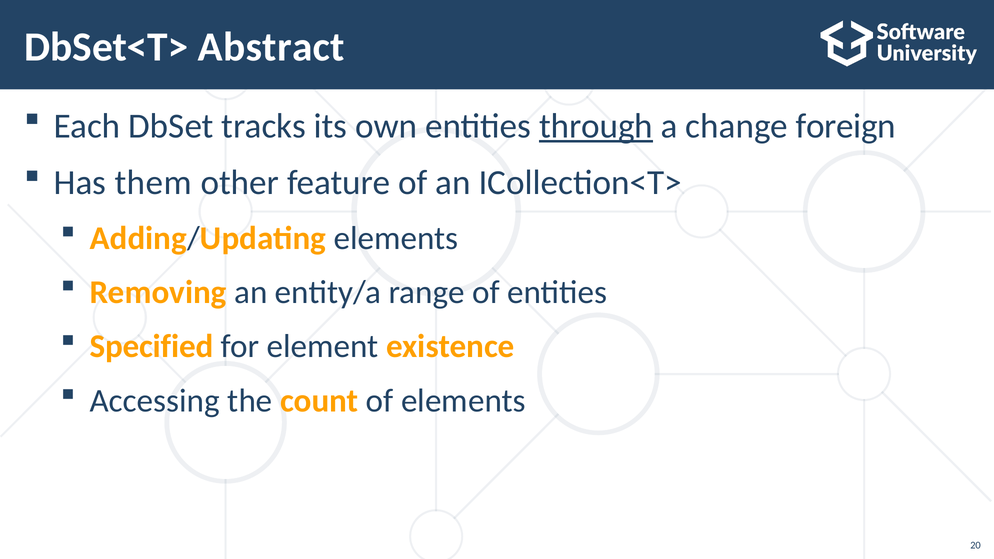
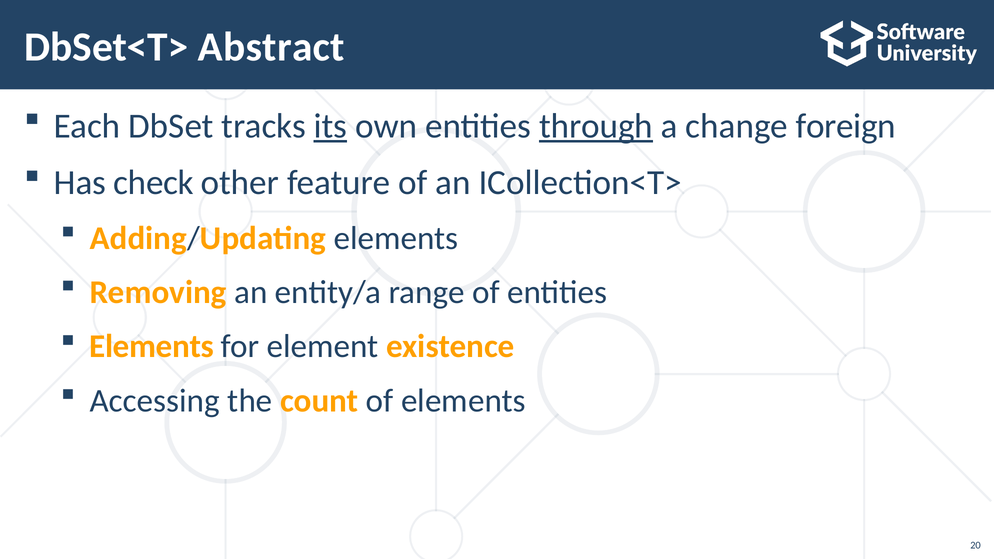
its underline: none -> present
them: them -> check
Specified at (152, 347): Specified -> Elements
